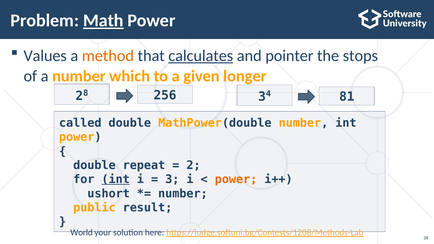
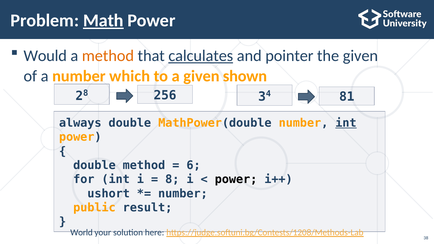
Values: Values -> Would
the stops: stops -> given
longer: longer -> shown
called: called -> always
int at (346, 123) underline: none -> present
double repeat: repeat -> method
2 at (194, 165): 2 -> 6
int at (116, 179) underline: present -> none
3 at (172, 179): 3 -> 8
power at (236, 179) colour: orange -> black
